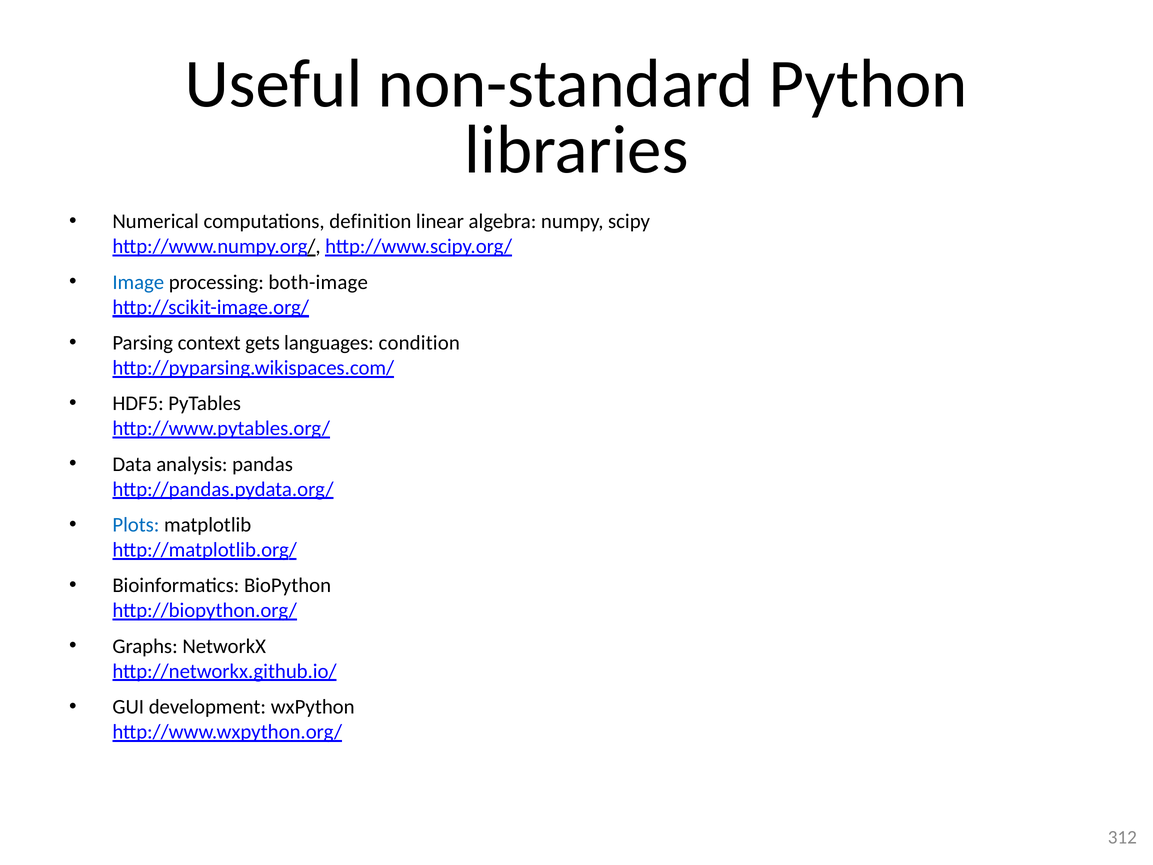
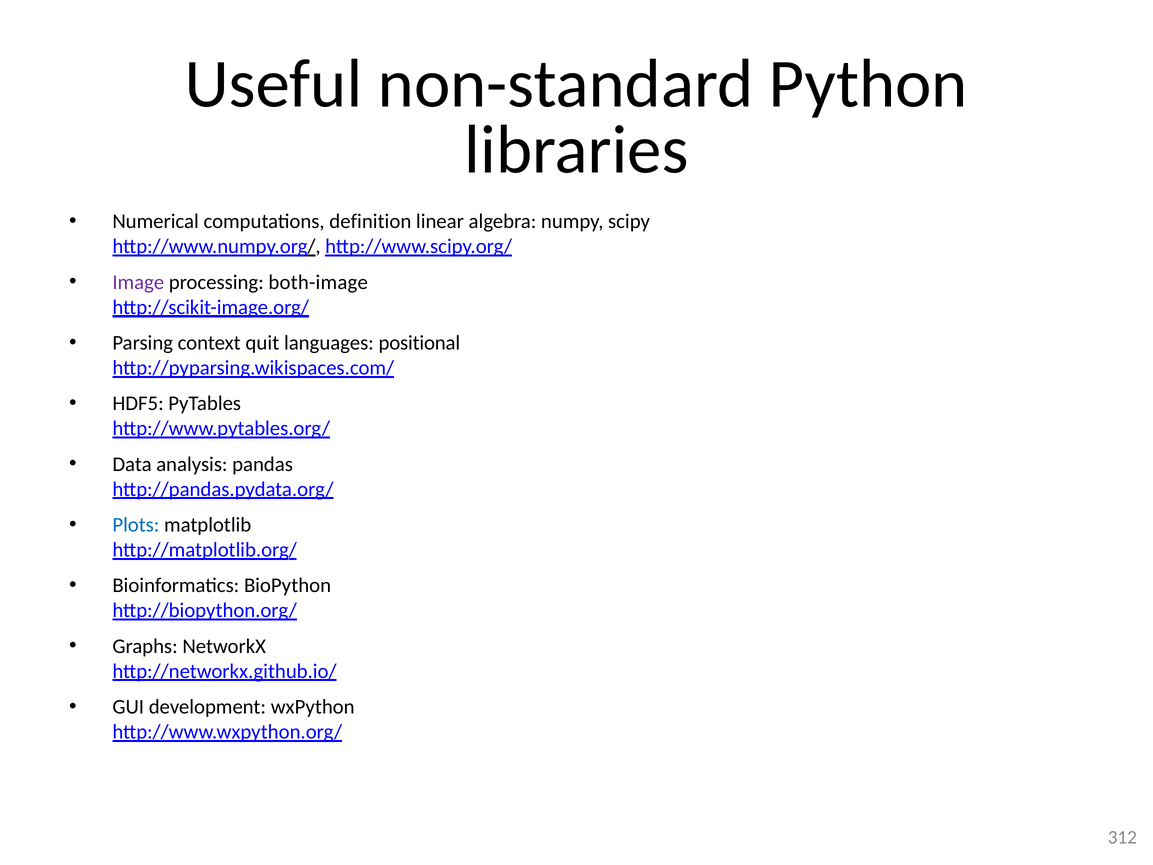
Image colour: blue -> purple
gets: gets -> quit
condition: condition -> positional
